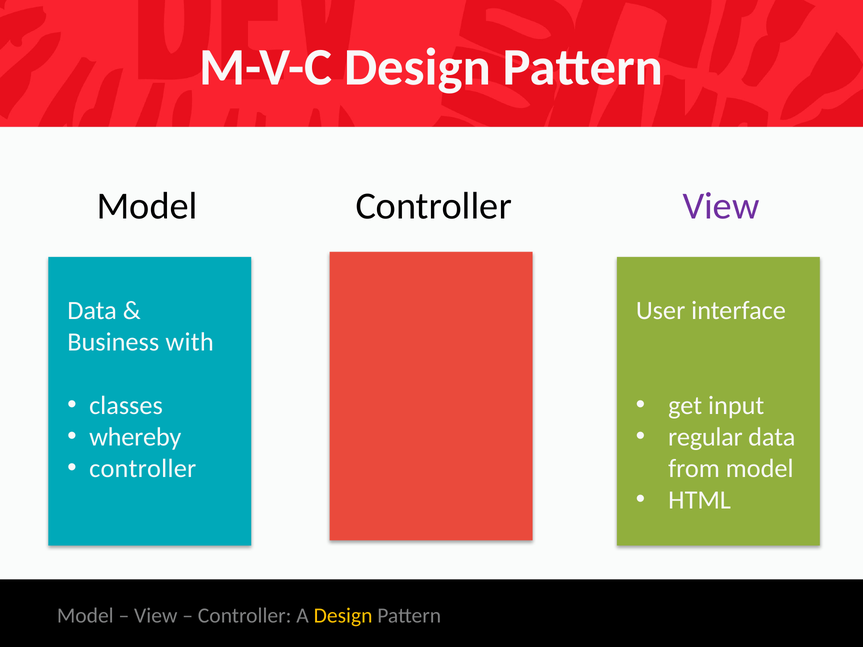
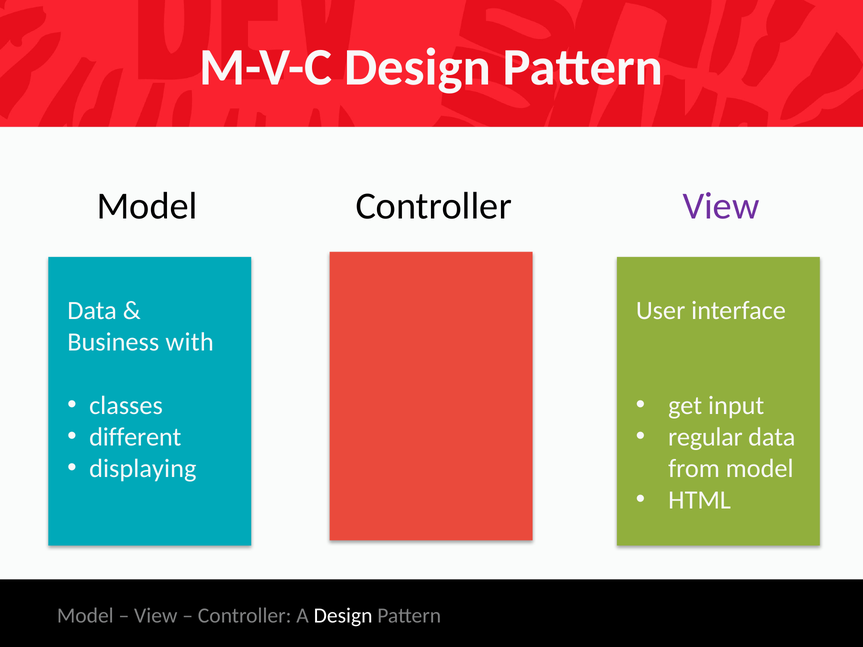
whereby: whereby -> different
controller at (143, 469): controller -> displaying
Design at (343, 616) colour: yellow -> white
